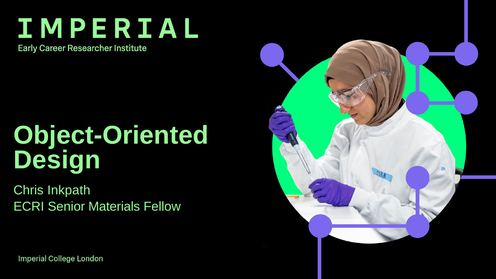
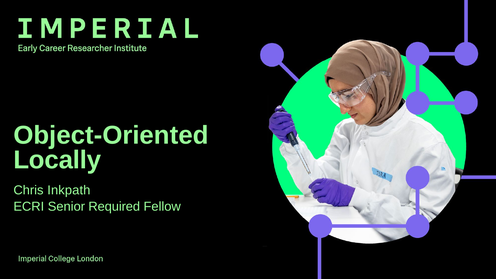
Design: Design -> Locally
Materials: Materials -> Required
